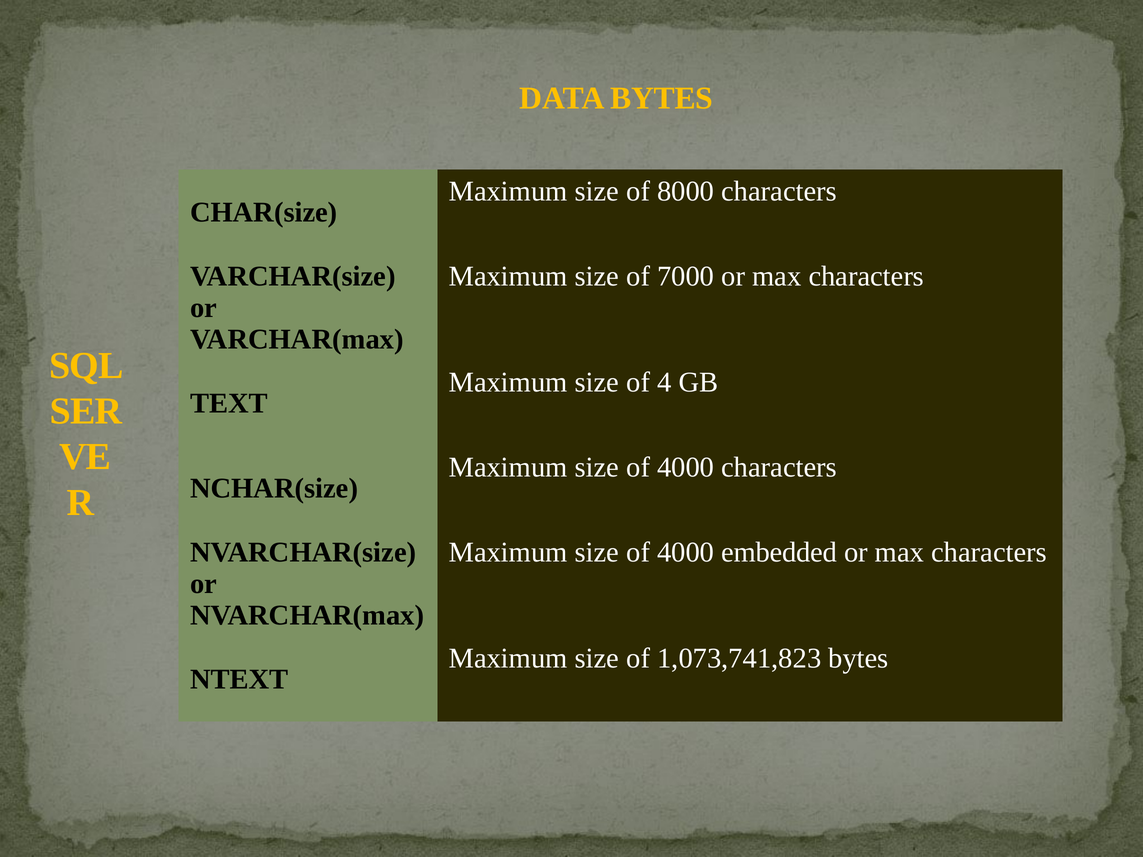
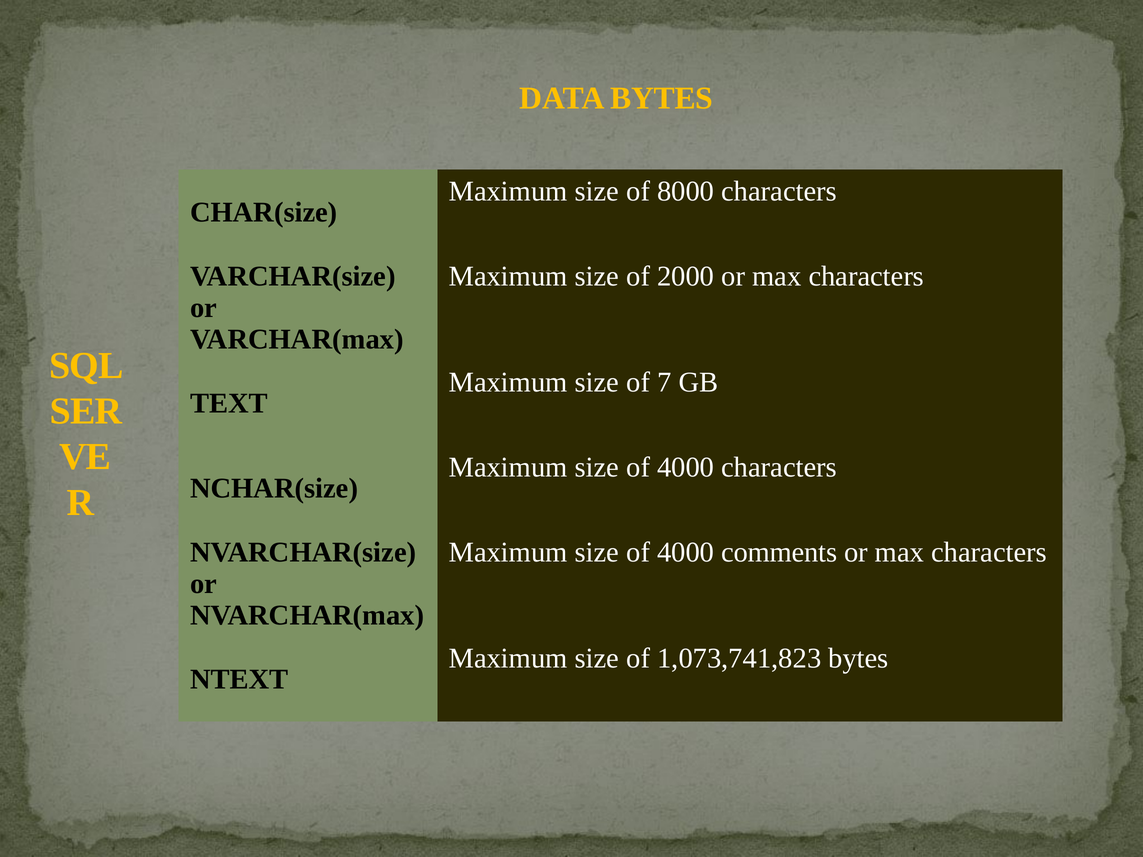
7000: 7000 -> 2000
4: 4 -> 7
embedded: embedded -> comments
